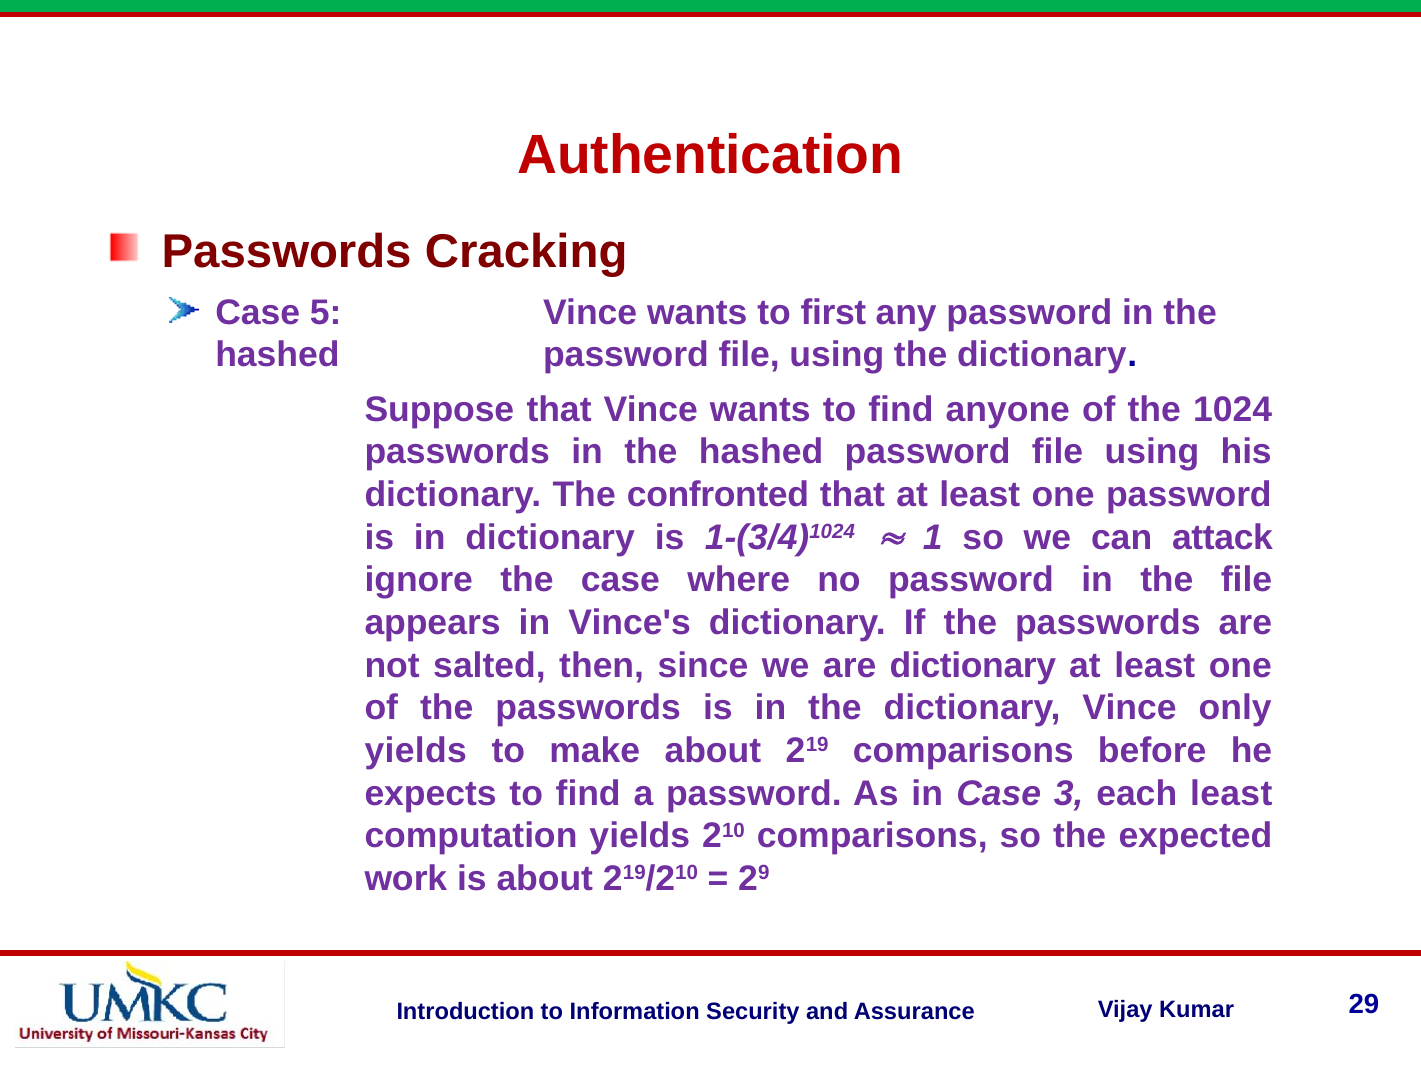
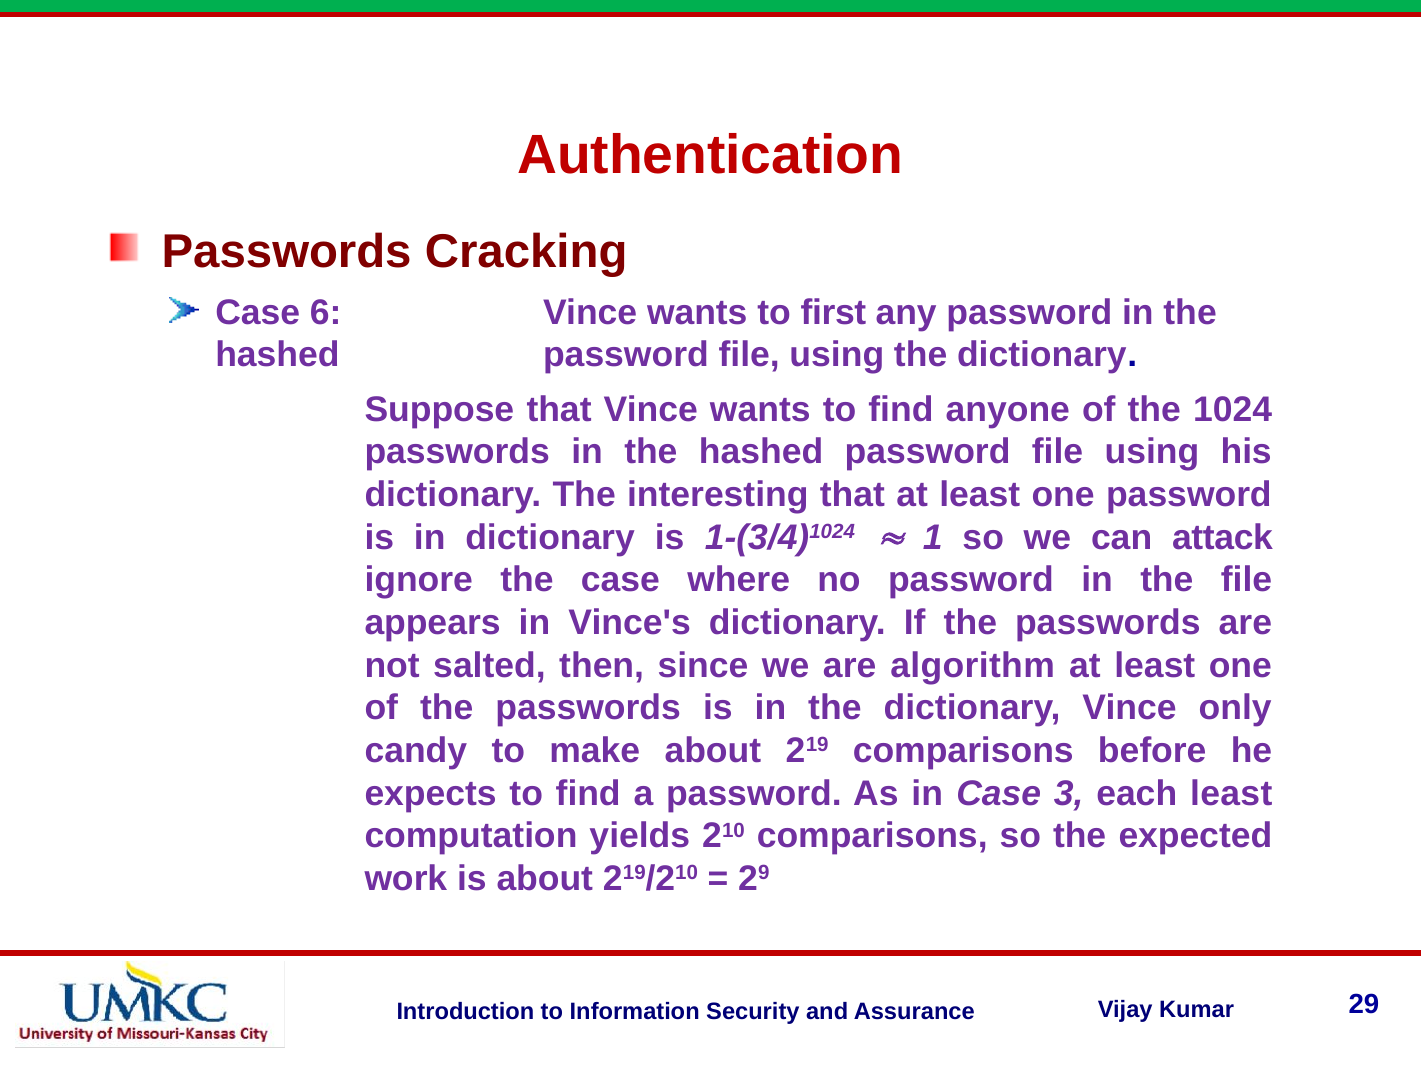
5: 5 -> 6
confronted: confronted -> interesting
are dictionary: dictionary -> algorithm
yields at (416, 751): yields -> candy
